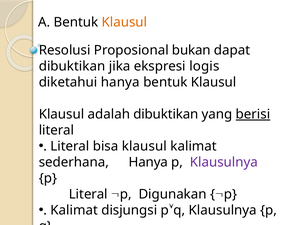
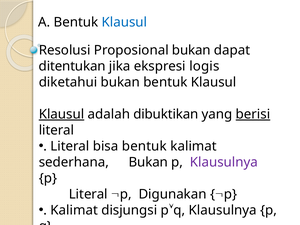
Klausul at (124, 22) colour: orange -> blue
dibuktikan at (72, 66): dibuktikan -> ditentukan
diketahui hanya: hanya -> bukan
Klausul at (62, 114) underline: none -> present
bisa klausul: klausul -> bentuk
sederhana Hanya: Hanya -> Bukan
